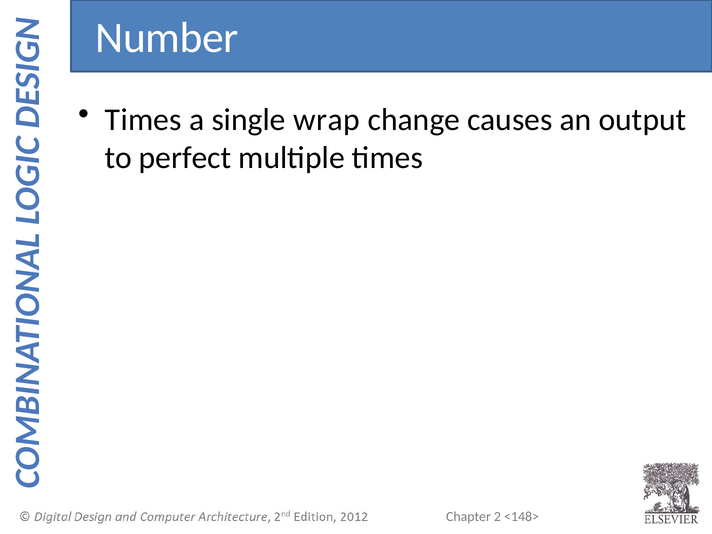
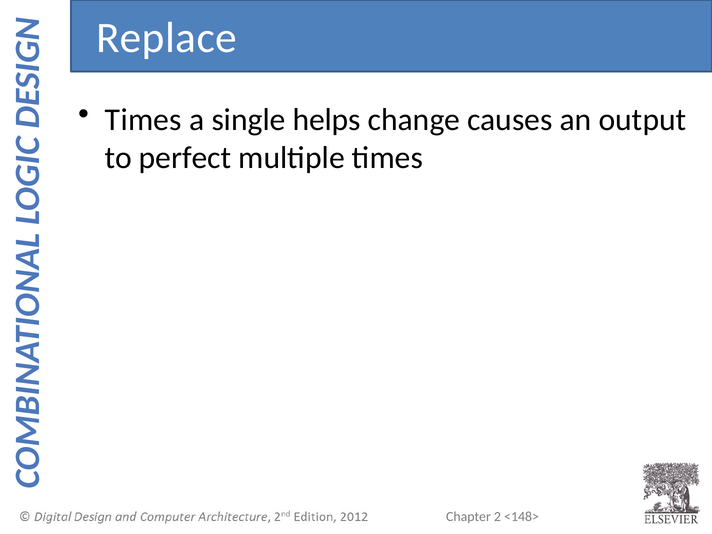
Number: Number -> Replace
wrap: wrap -> helps
